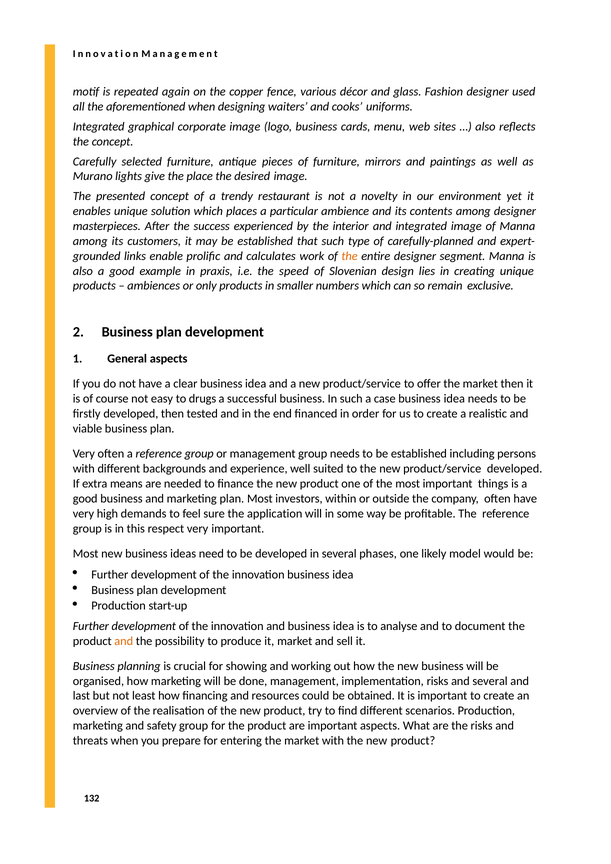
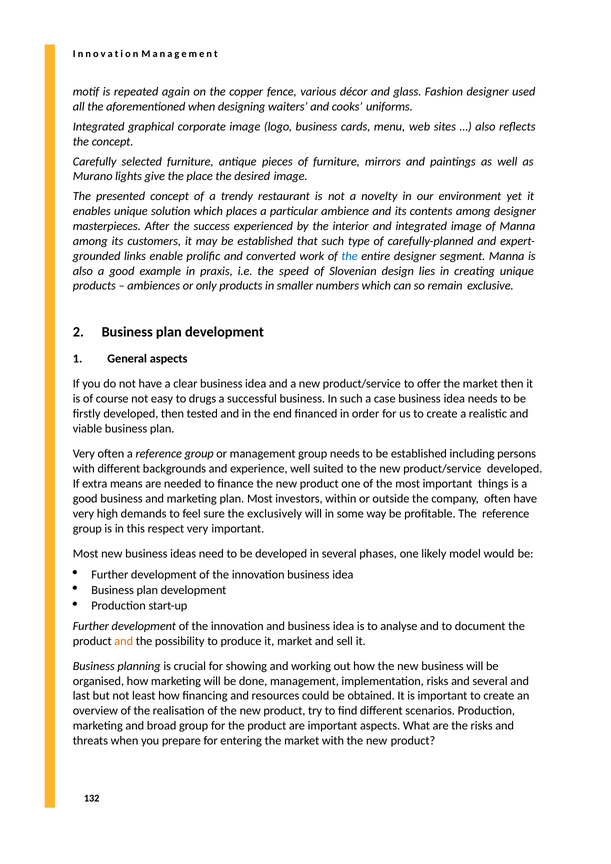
calculates: calculates -> converted
the at (350, 256) colour: orange -> blue
application: application -> exclusively
safety: safety -> broad
